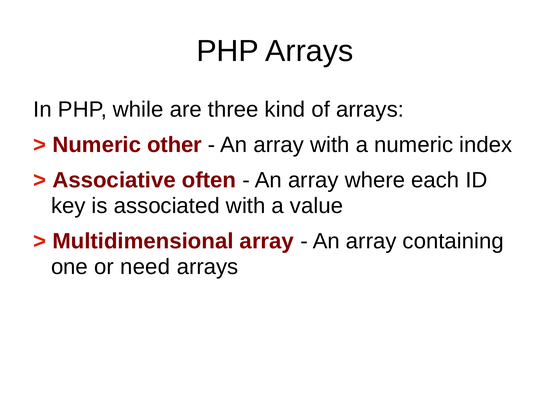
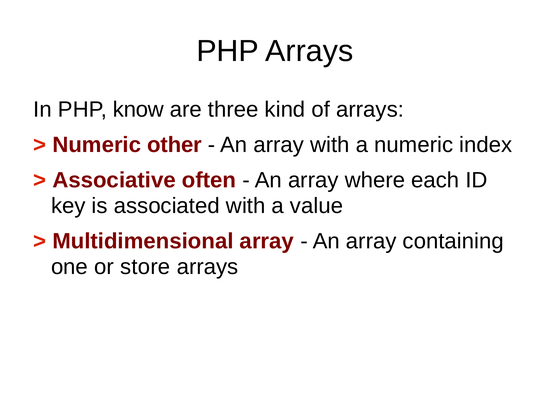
while: while -> know
need: need -> store
